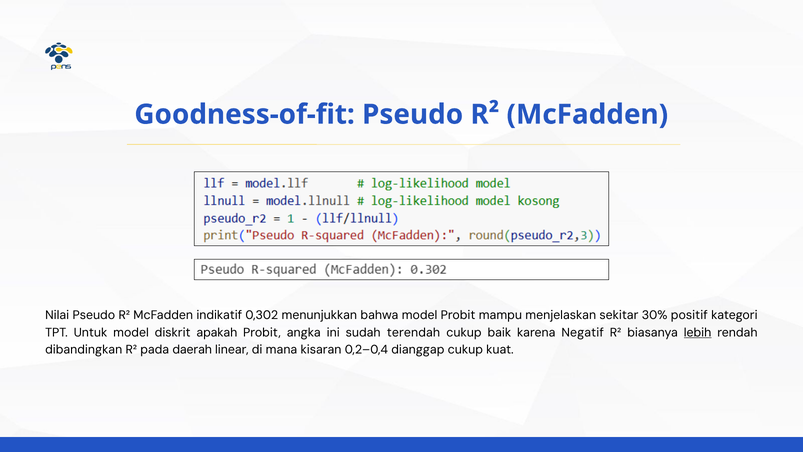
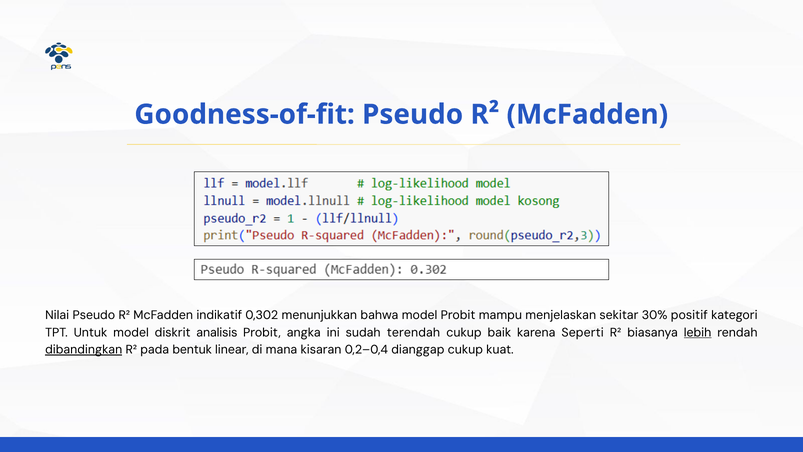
apakah: apakah -> analisis
Negatif: Negatif -> Seperti
dibandingkan underline: none -> present
daerah: daerah -> bentuk
